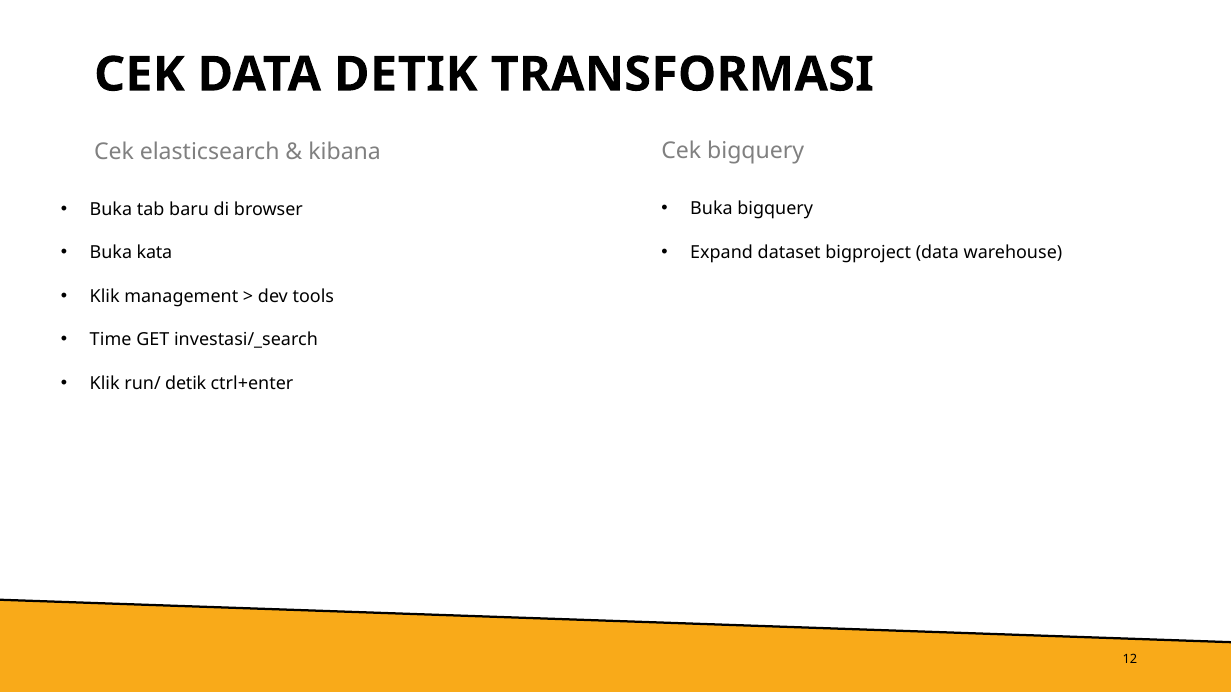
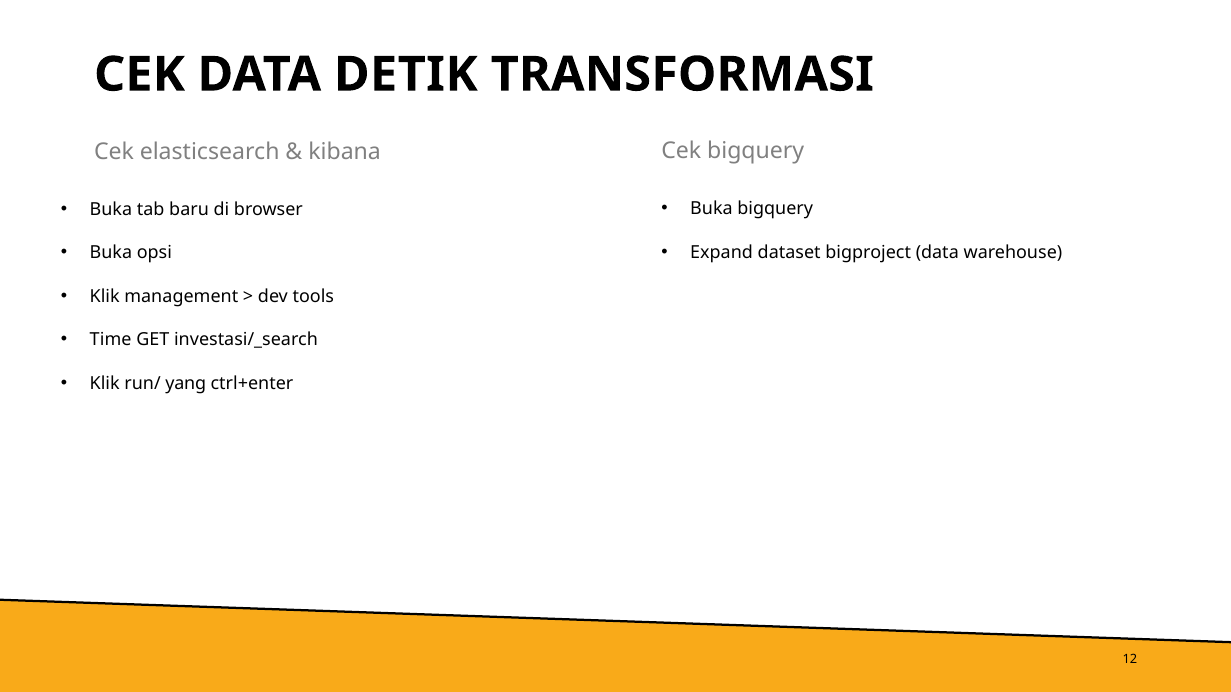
kata: kata -> opsi
run/ detik: detik -> yang
